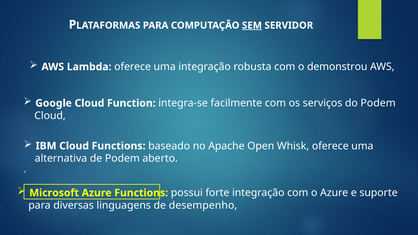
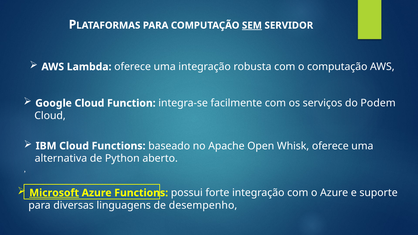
o demonstrou: demonstrou -> computação
de Podem: Podem -> Python
Microsoft underline: none -> present
